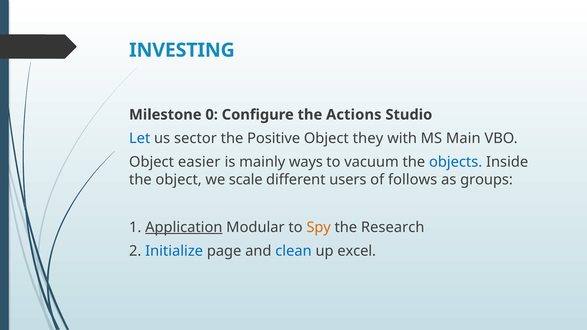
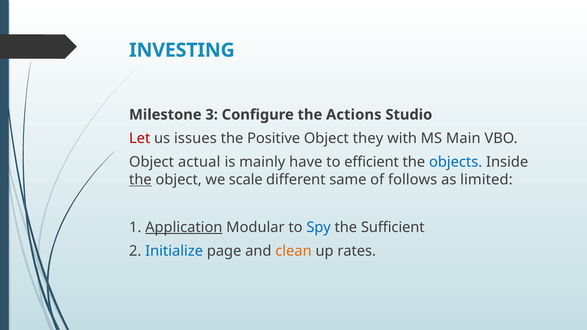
0: 0 -> 3
Let colour: blue -> red
sector: sector -> issues
easier: easier -> actual
ways: ways -> have
vacuum: vacuum -> efficient
the at (140, 180) underline: none -> present
users: users -> same
groups: groups -> limited
Spy colour: orange -> blue
Research: Research -> Sufficient
clean colour: blue -> orange
excel: excel -> rates
